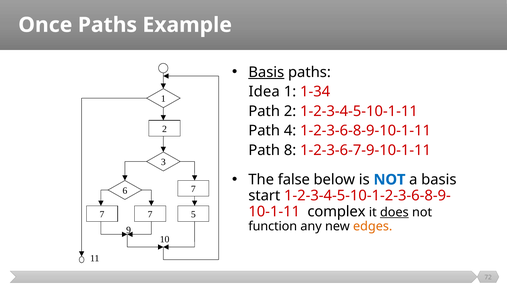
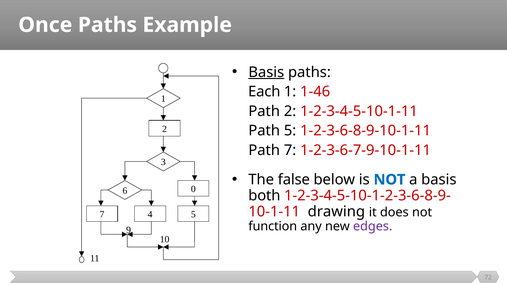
Idea: Idea -> Each
1-34: 1-34 -> 1-46
Path 4: 4 -> 5
Path 8: 8 -> 7
6 7: 7 -> 0
start: start -> both
complex: complex -> drawing
does underline: present -> none
7 7: 7 -> 4
edges colour: orange -> purple
